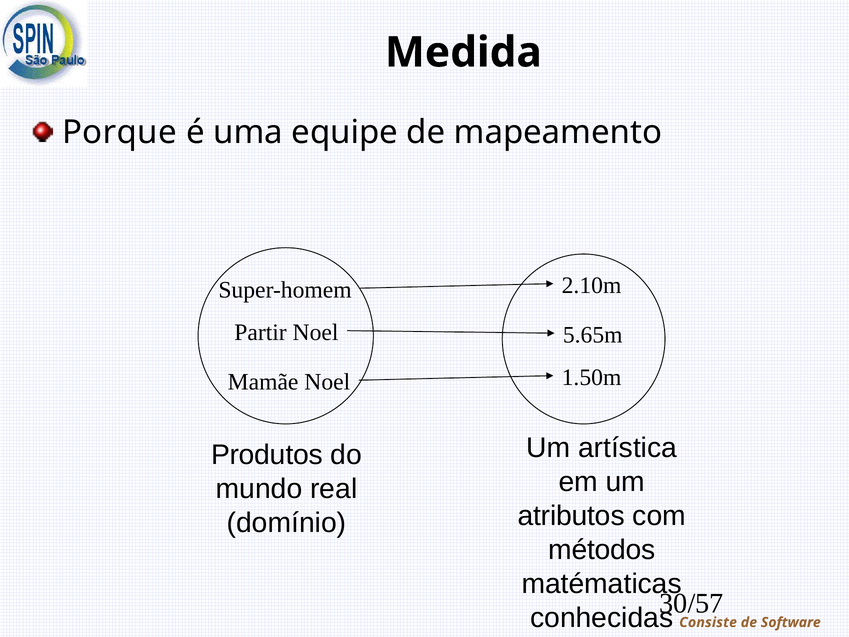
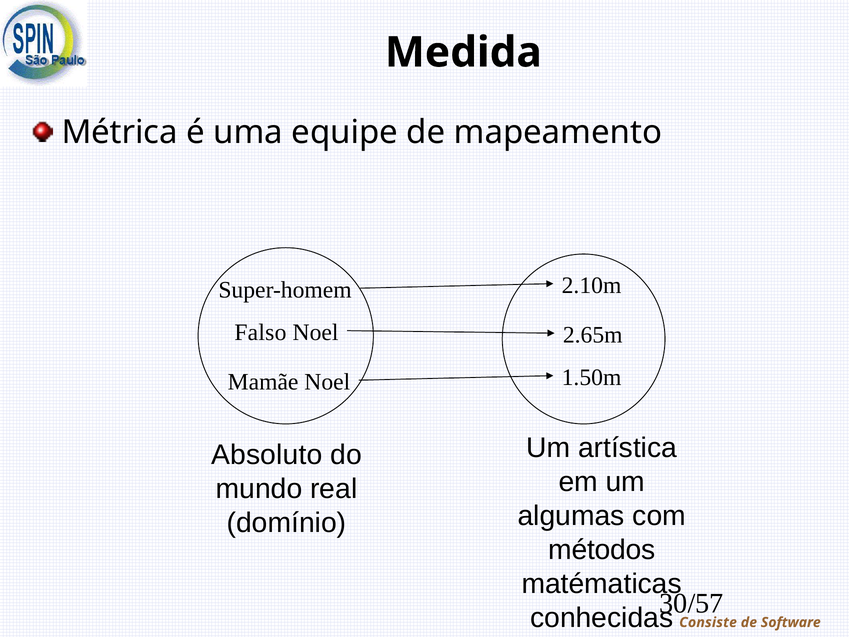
Porque: Porque -> Métrica
Partir: Partir -> Falso
5.65m: 5.65m -> 2.65m
Produtos: Produtos -> Absoluto
atributos: atributos -> algumas
